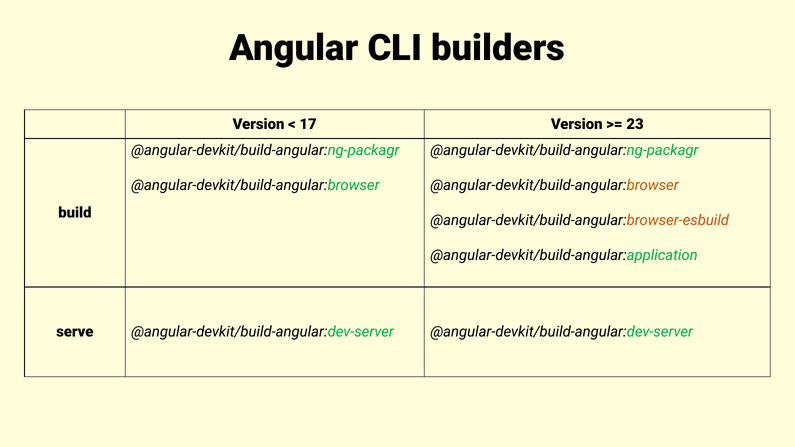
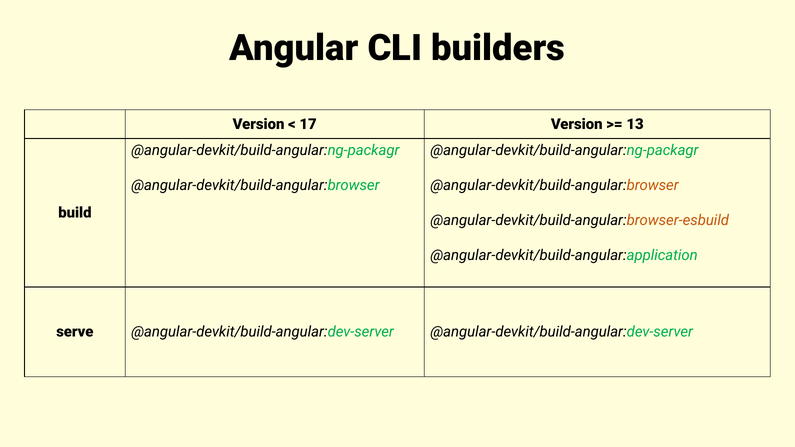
23: 23 -> 13
